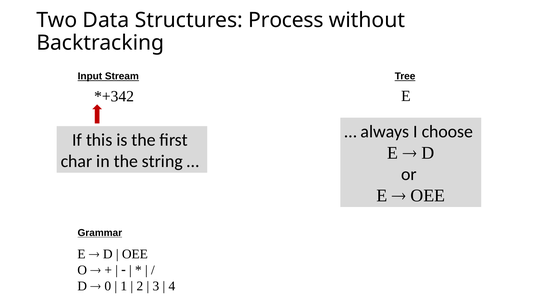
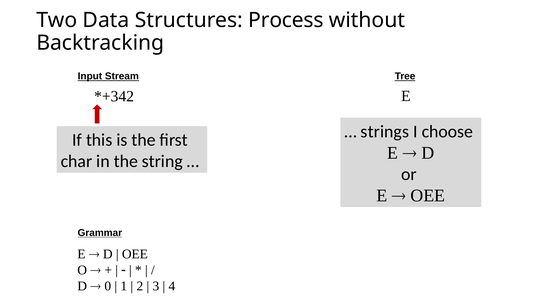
always: always -> strings
